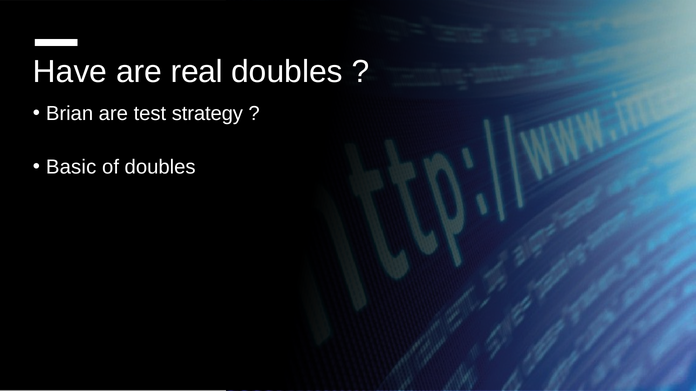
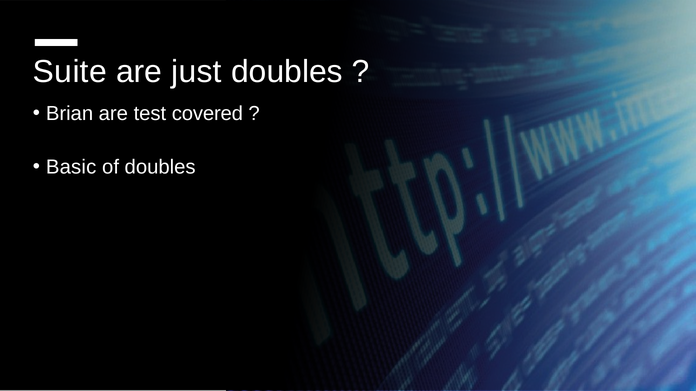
Have: Have -> Suite
real: real -> just
strategy: strategy -> covered
